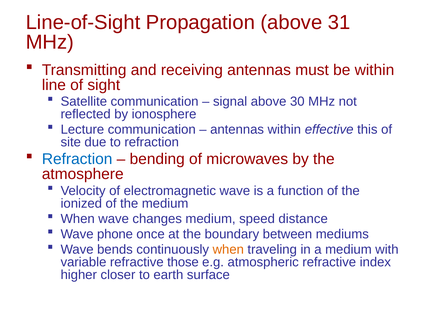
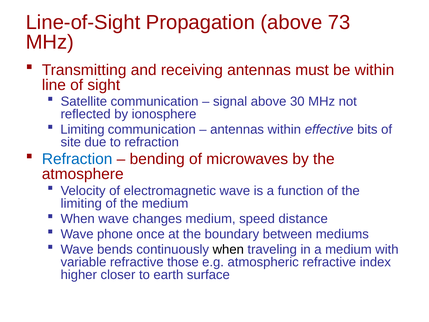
31: 31 -> 73
Lecture at (82, 129): Lecture -> Limiting
this: this -> bits
ionized at (81, 203): ionized -> limiting
when at (228, 249) colour: orange -> black
